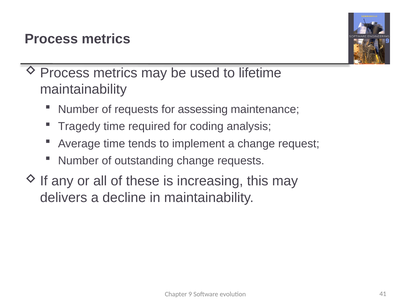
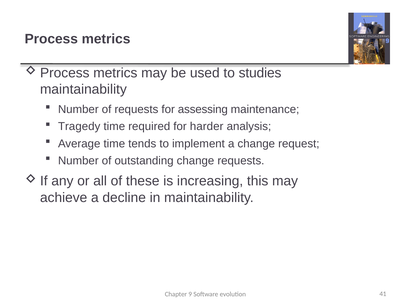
lifetime: lifetime -> studies
coding: coding -> harder
delivers: delivers -> achieve
